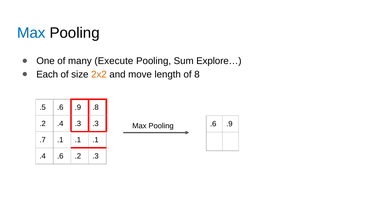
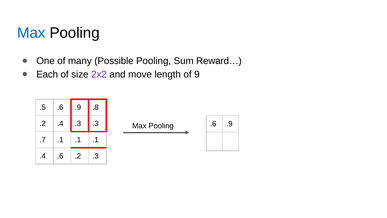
Execute: Execute -> Possible
Explore…: Explore… -> Reward…
2x2 colour: orange -> purple
8: 8 -> 9
